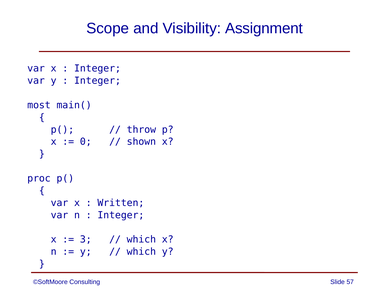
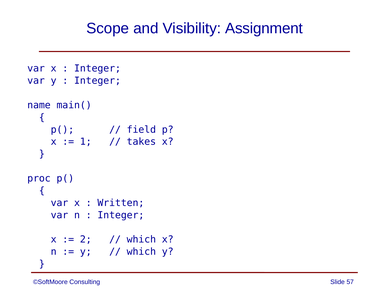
most: most -> name
throw: throw -> field
0: 0 -> 1
shown: shown -> takes
3: 3 -> 2
